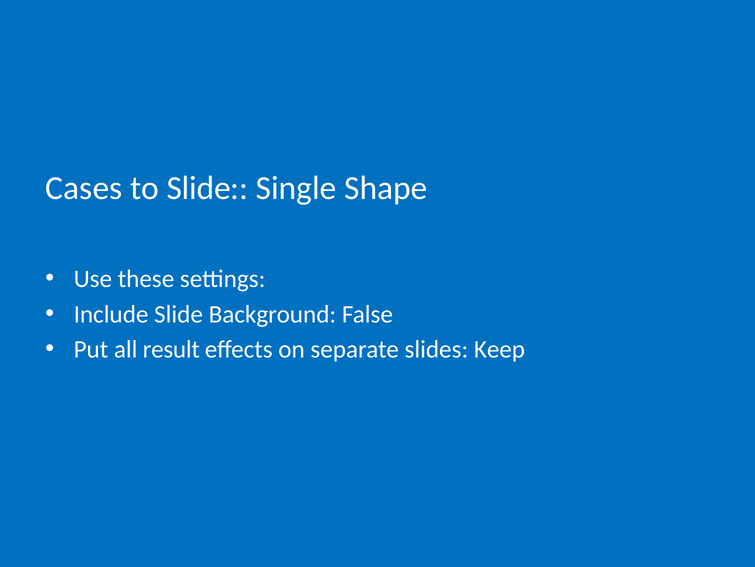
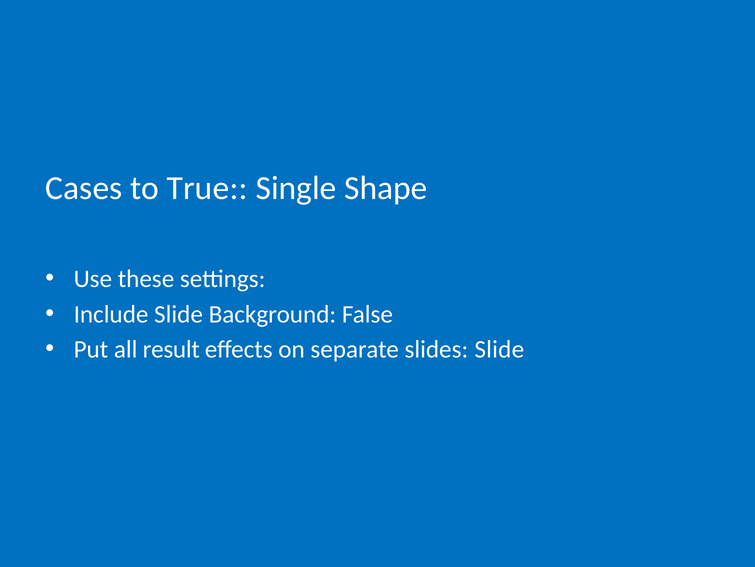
to Slide: Slide -> True
slides Keep: Keep -> Slide
